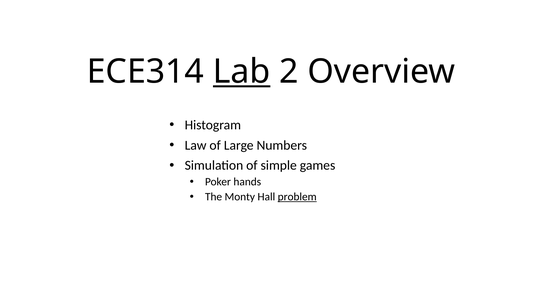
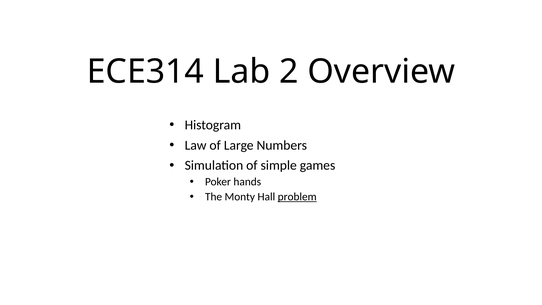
Lab underline: present -> none
